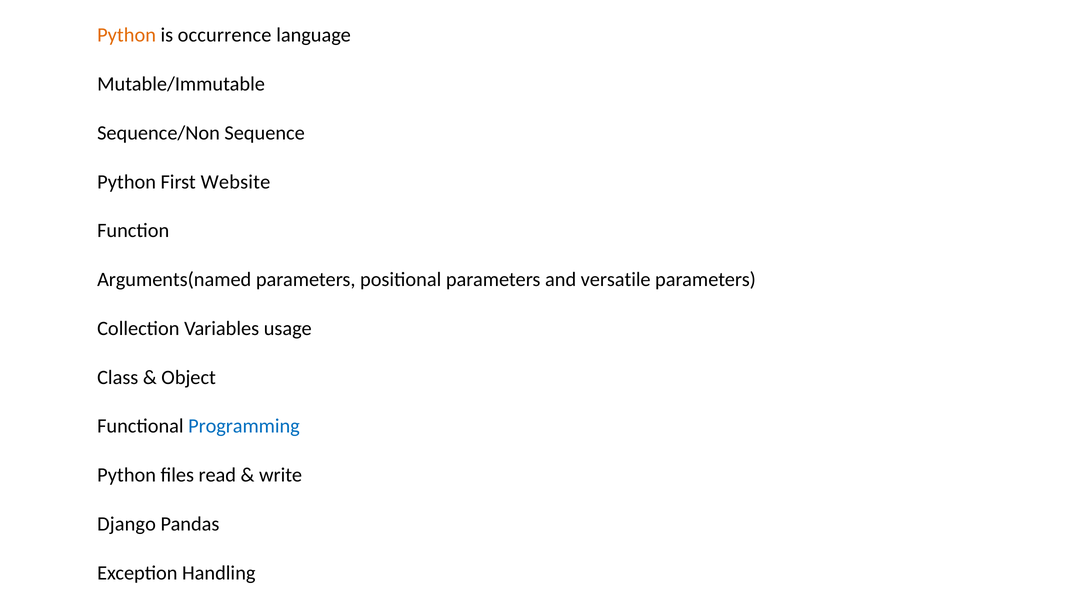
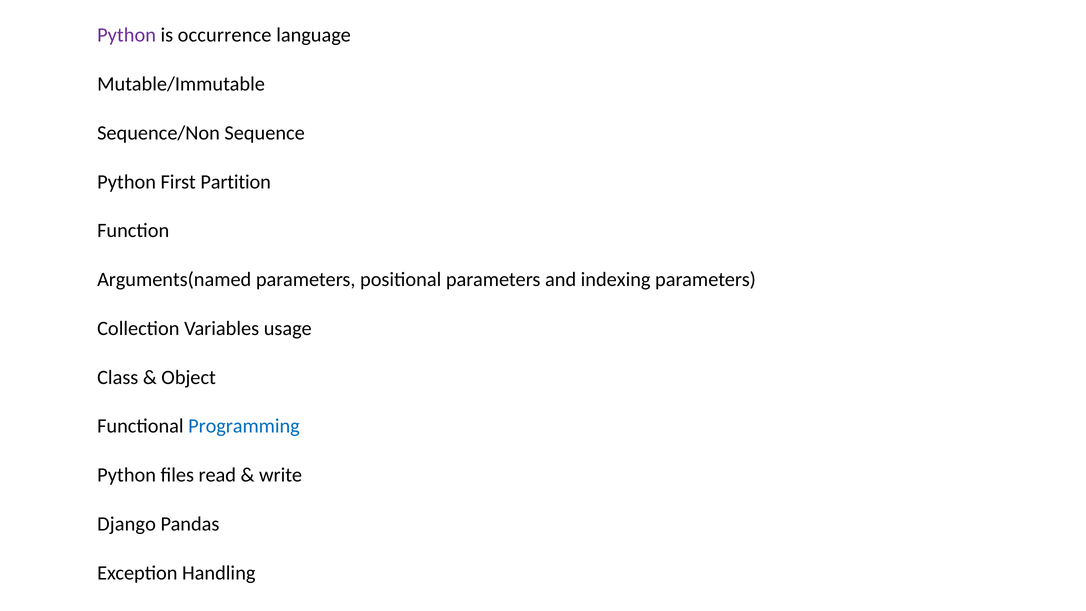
Python at (127, 35) colour: orange -> purple
Website: Website -> Partition
versatile: versatile -> indexing
